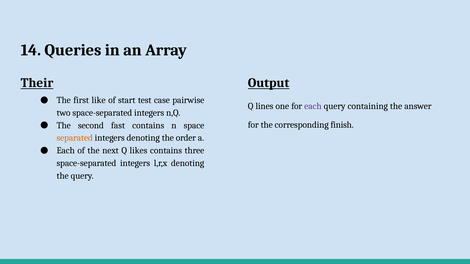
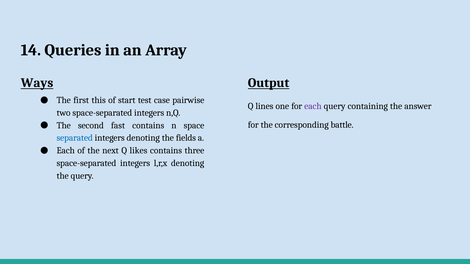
Their: Their -> Ways
like: like -> this
finish: finish -> battle
separated colour: orange -> blue
order: order -> fields
